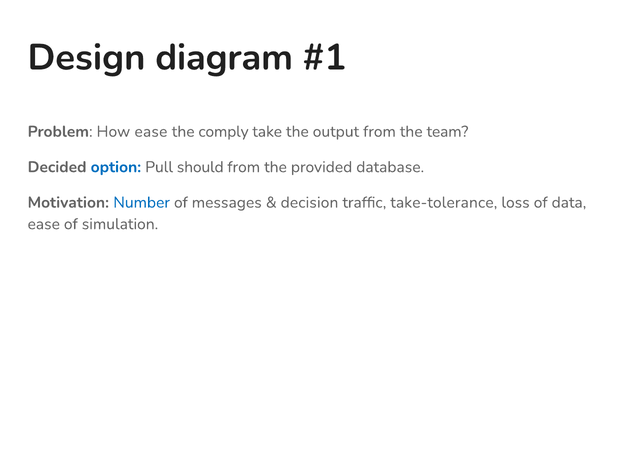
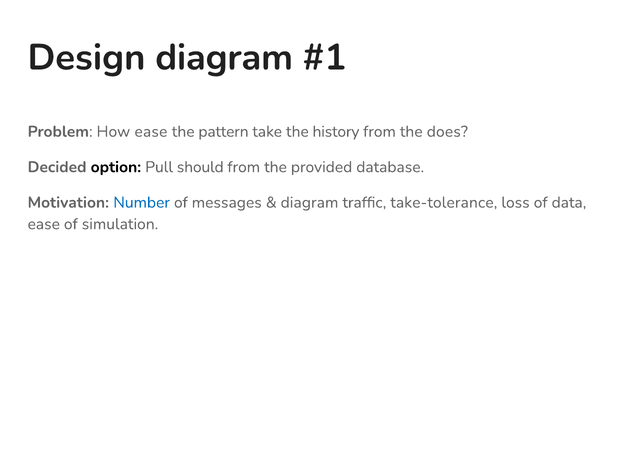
comply: comply -> pattern
output: output -> history
team: team -> does
option colour: blue -> black
decision at (309, 202): decision -> diagram
